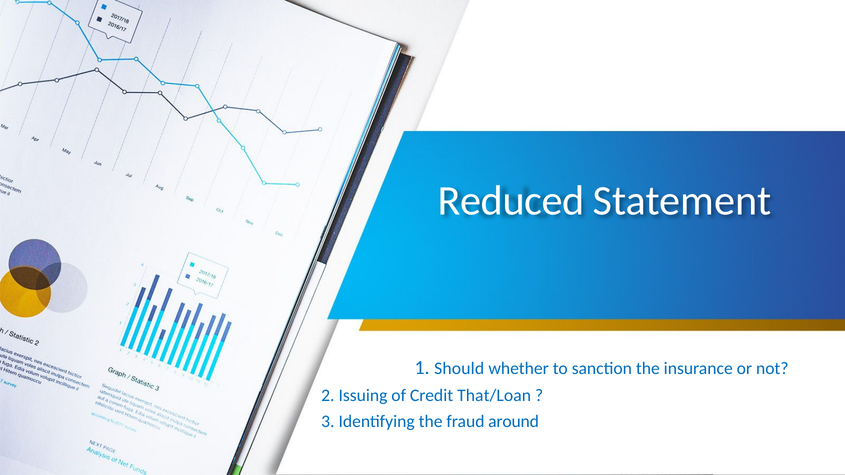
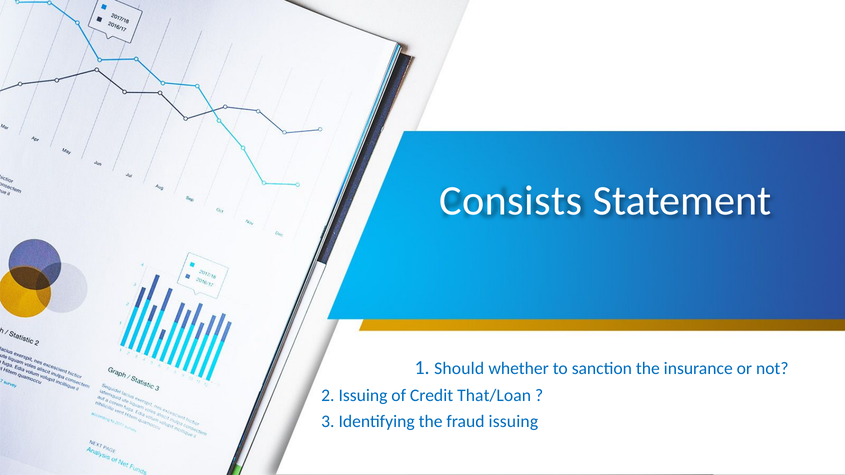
Reduced: Reduced -> Consists
fraud around: around -> issuing
